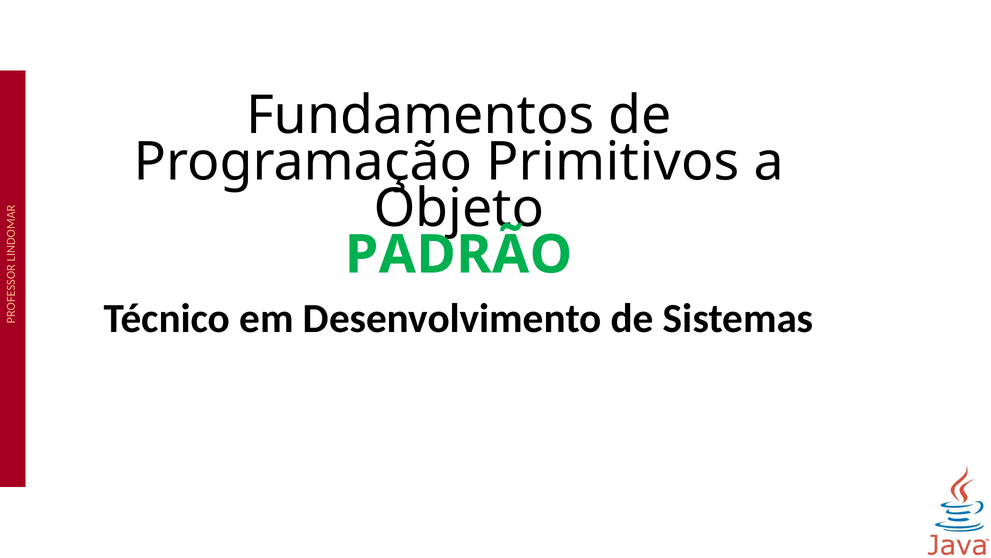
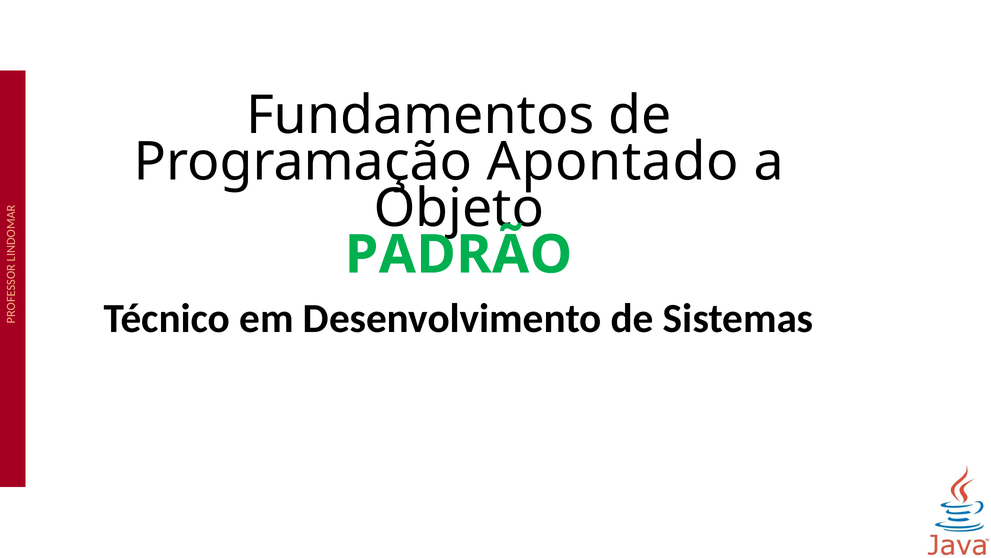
Primitivos: Primitivos -> Apontado
